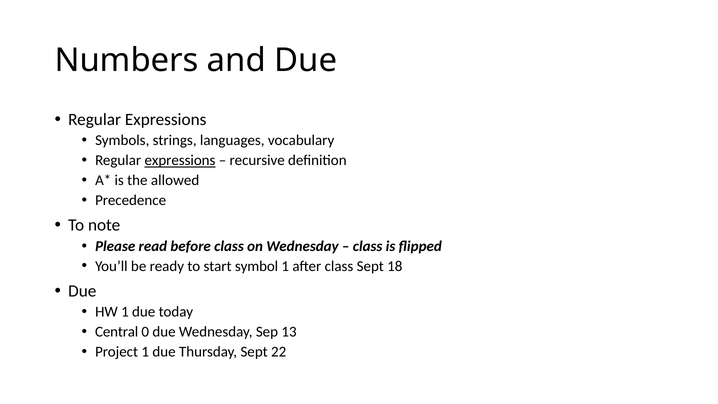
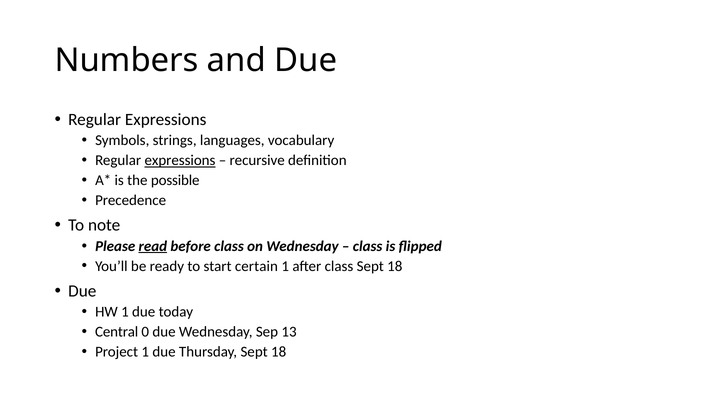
allowed: allowed -> possible
read underline: none -> present
symbol: symbol -> certain
Thursday Sept 22: 22 -> 18
